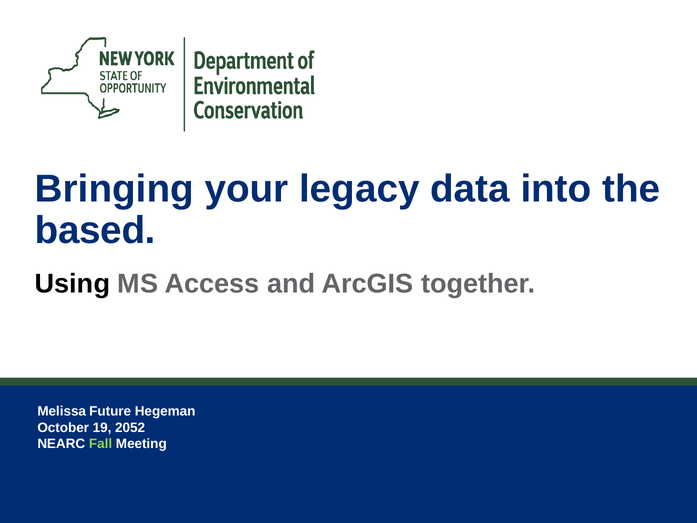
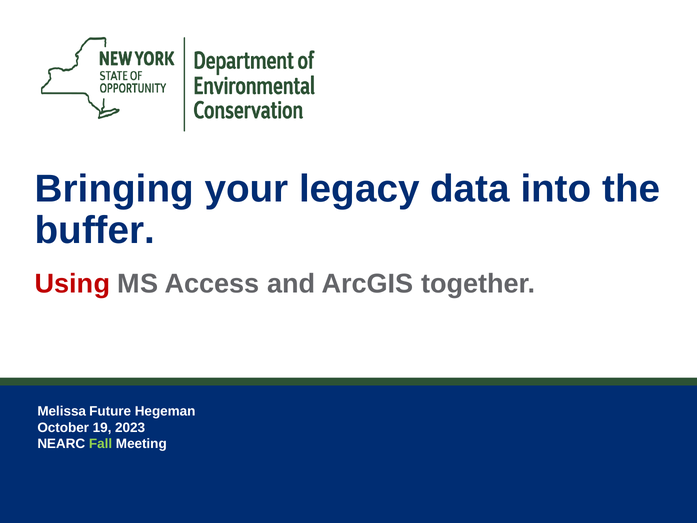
based: based -> buffer
Using colour: black -> red
2052: 2052 -> 2023
